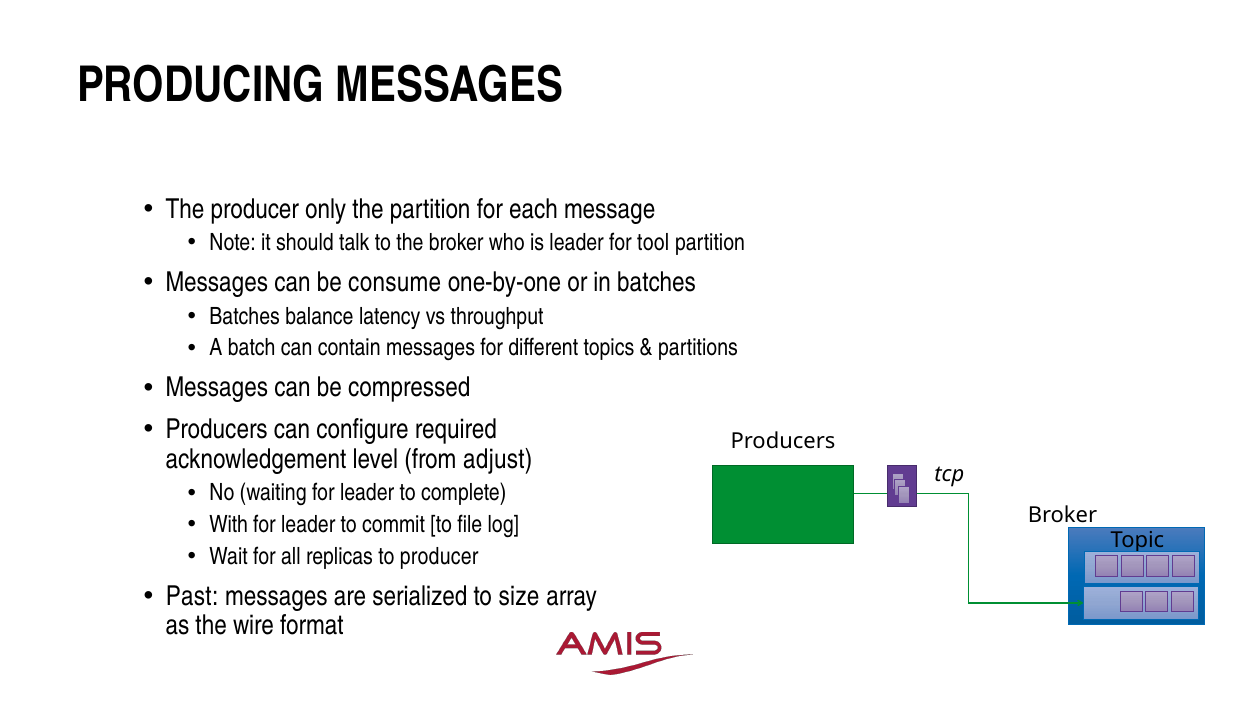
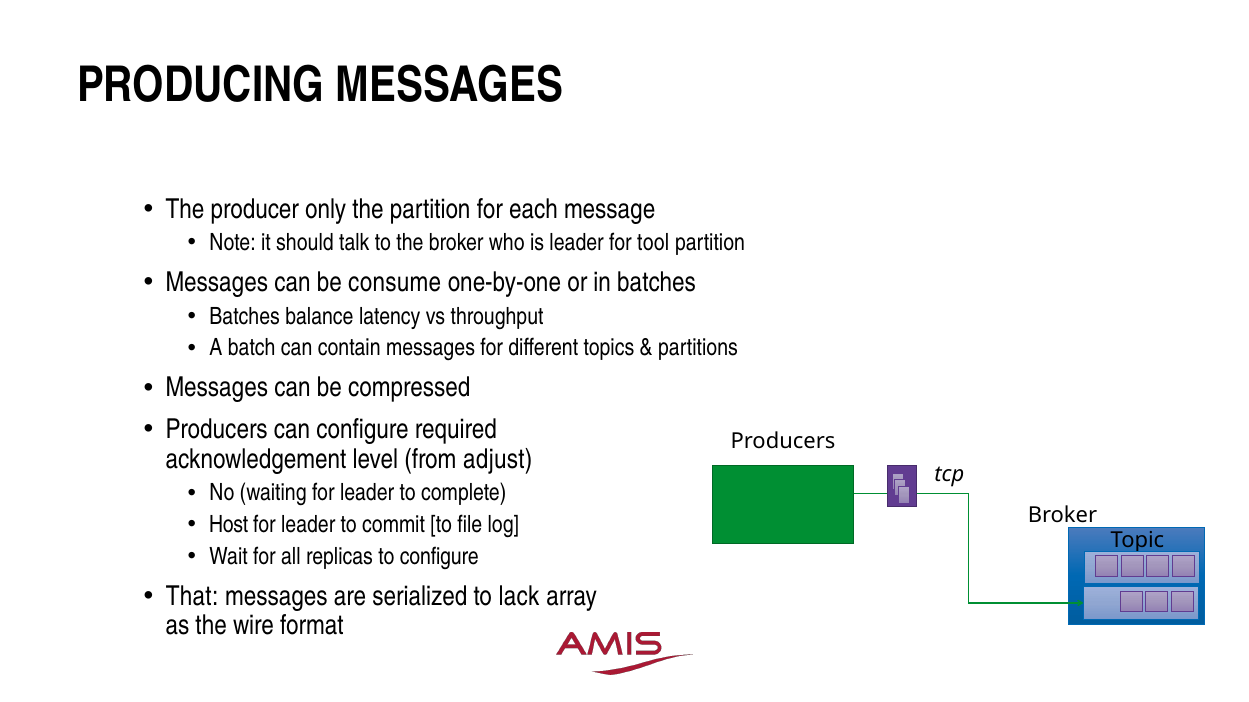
With: With -> Host
to producer: producer -> configure
Past: Past -> That
size: size -> lack
